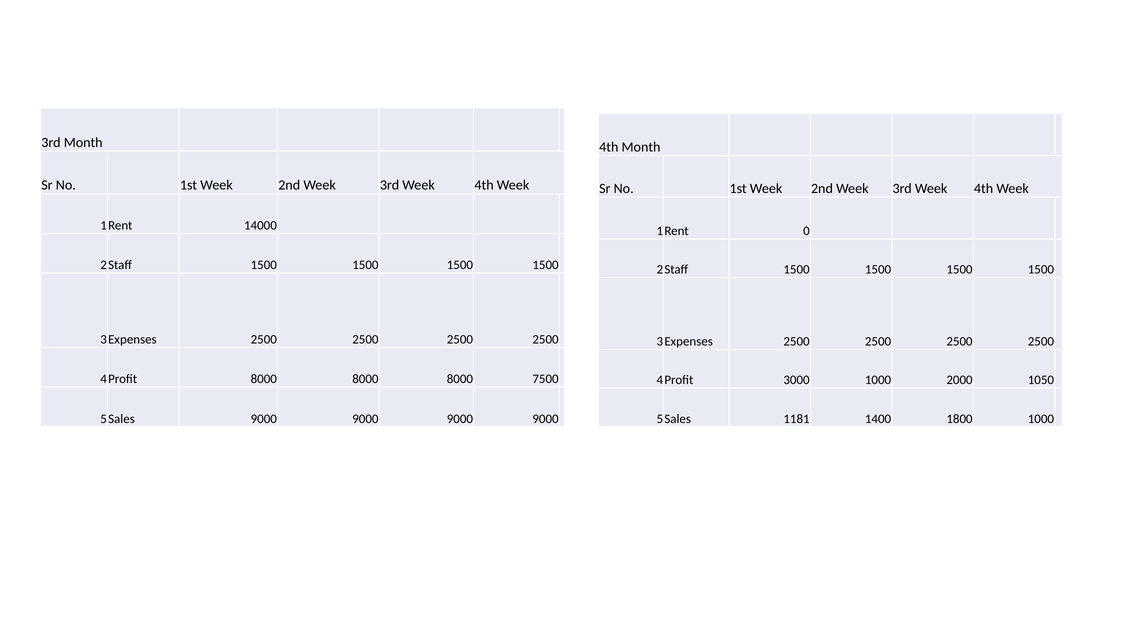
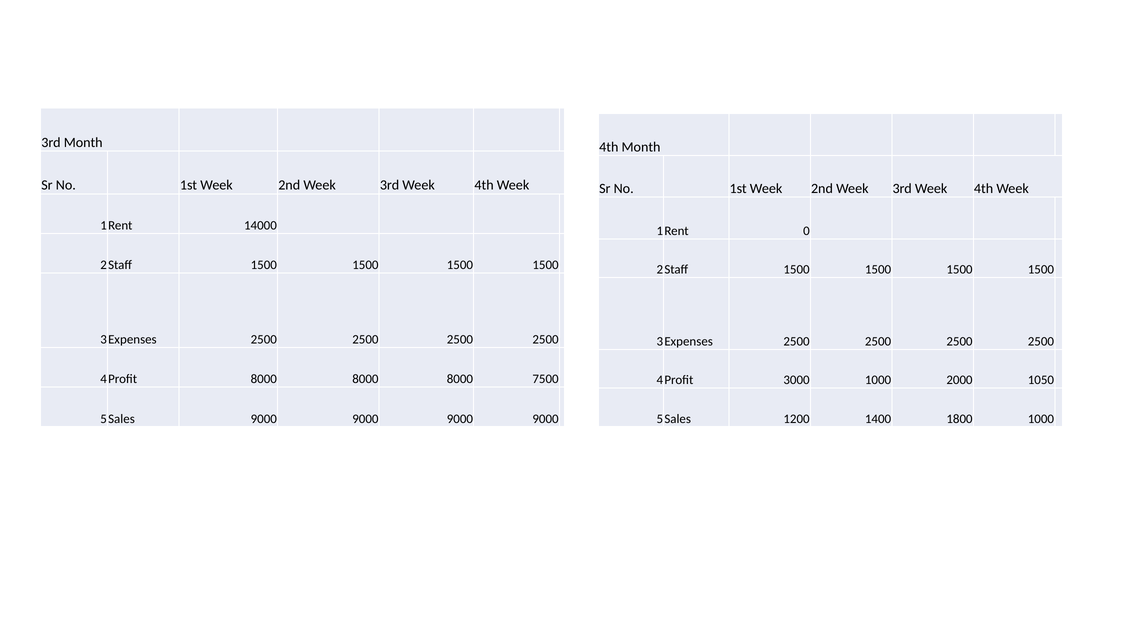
1181: 1181 -> 1200
